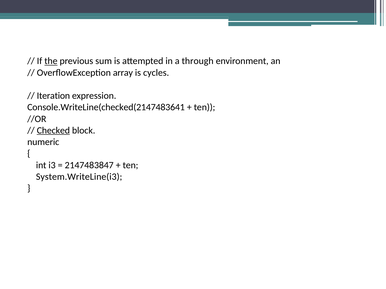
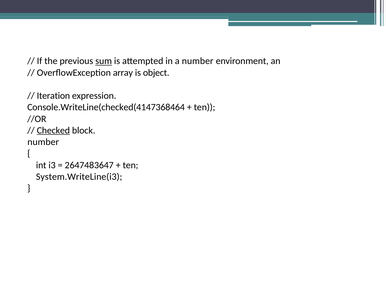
the underline: present -> none
sum underline: none -> present
a through: through -> number
cycles: cycles -> object
Console.WriteLine(checked(2147483641: Console.WriteLine(checked(2147483641 -> Console.WriteLine(checked(4147368464
numeric at (43, 142): numeric -> number
2147483847: 2147483847 -> 2647483647
